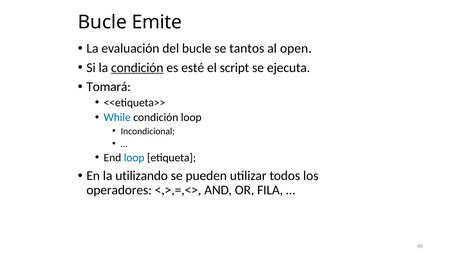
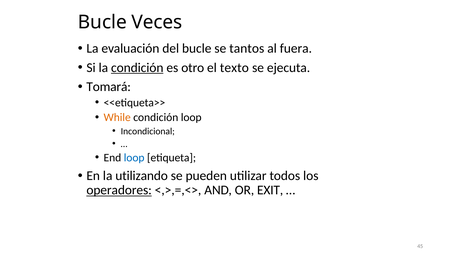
Emite: Emite -> Veces
open: open -> fuera
esté: esté -> otro
script: script -> texto
While colour: blue -> orange
operadores underline: none -> present
FILA: FILA -> EXIT
